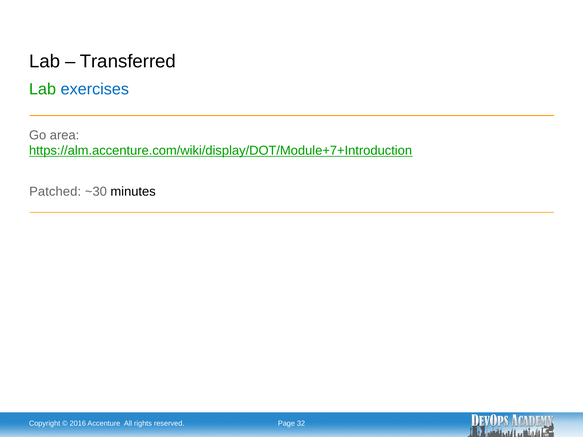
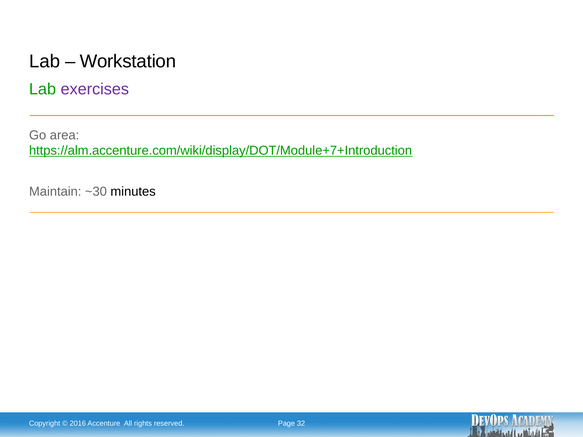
Transferred: Transferred -> Workstation
exercises colour: blue -> purple
Patched: Patched -> Maintain
